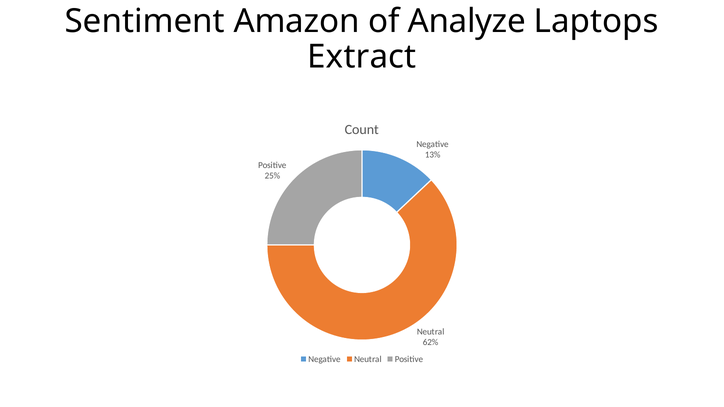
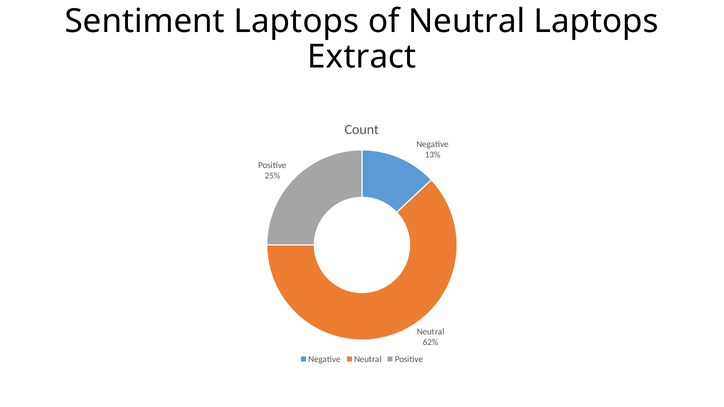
Sentiment Amazon: Amazon -> Laptops
of Analyze: Analyze -> Neutral
